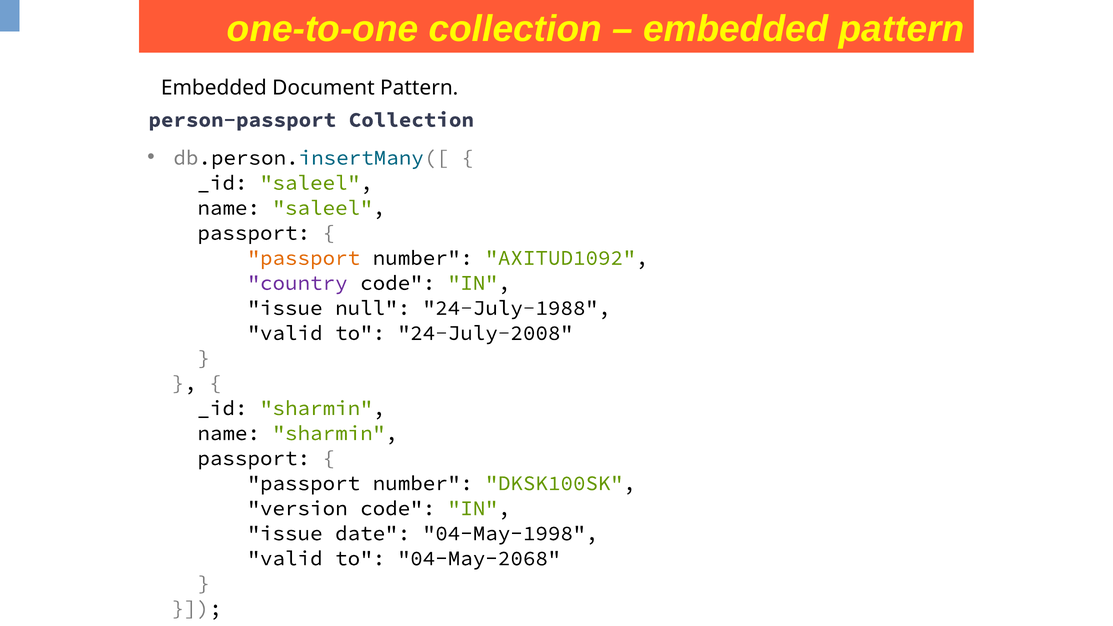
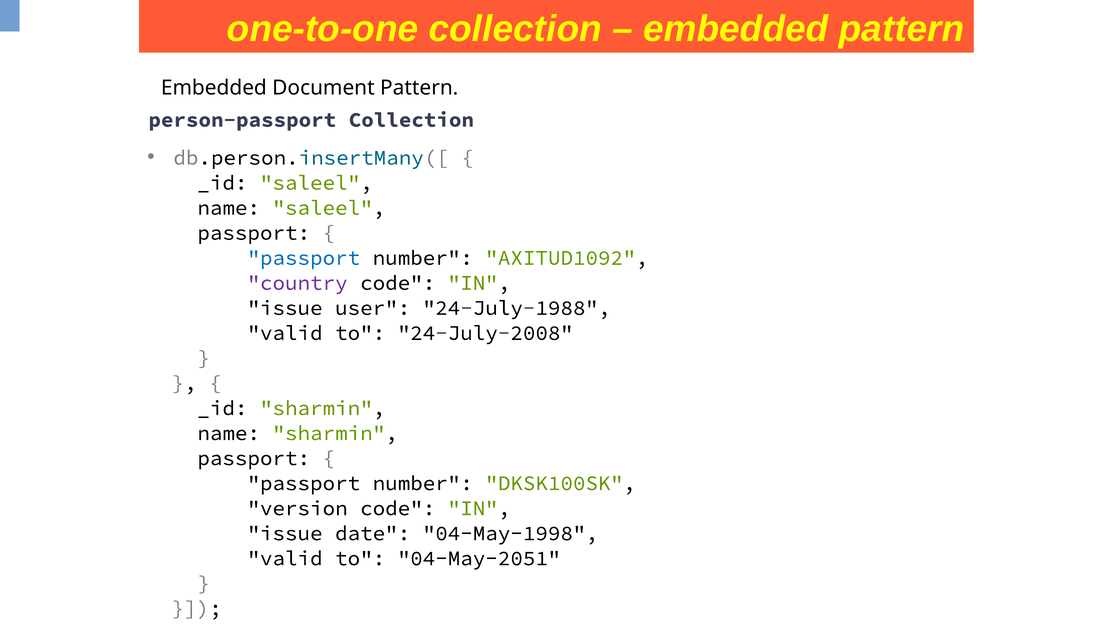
passport at (304, 258) colour: orange -> blue
null: null -> user
04-May-2068: 04-May-2068 -> 04-May-2051
